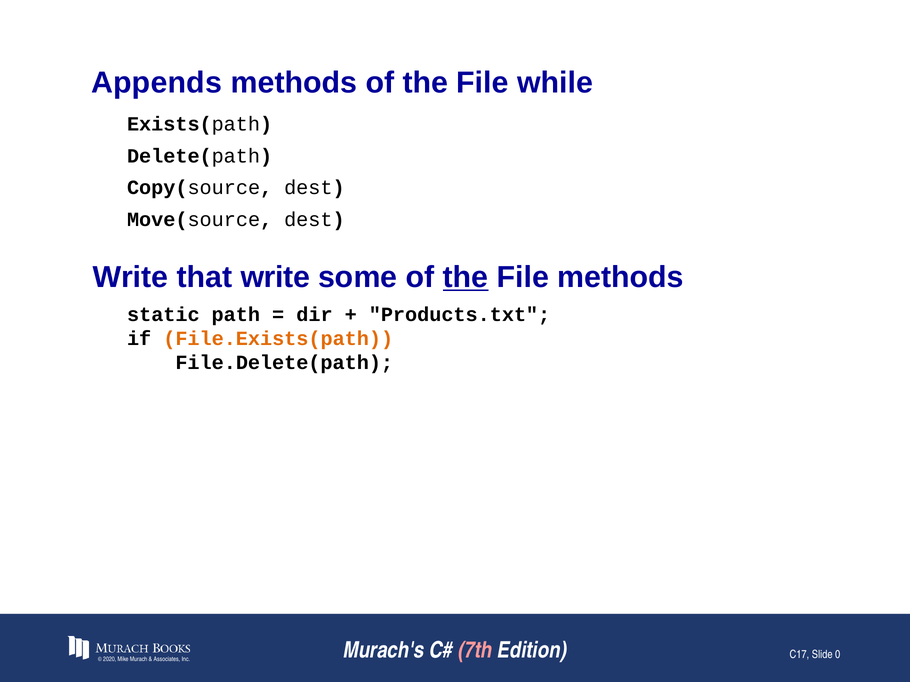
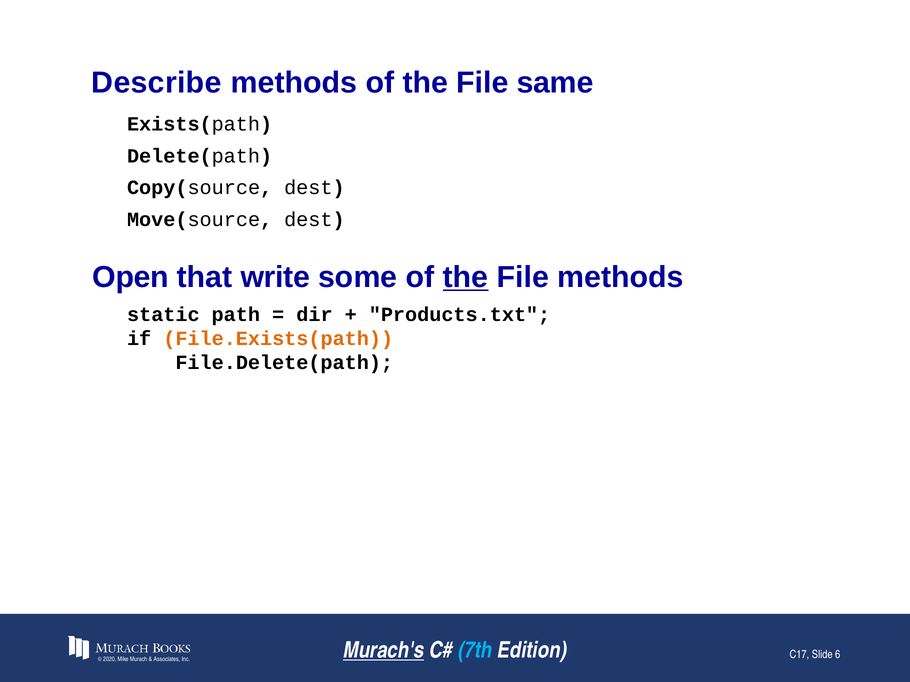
Appends: Appends -> Describe
while: while -> same
Write at (130, 277): Write -> Open
Murach's underline: none -> present
7th colour: pink -> light blue
0: 0 -> 6
